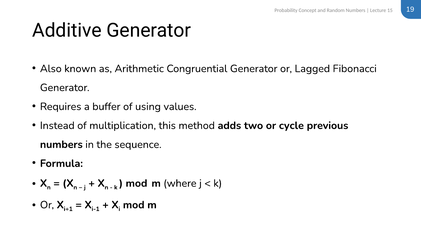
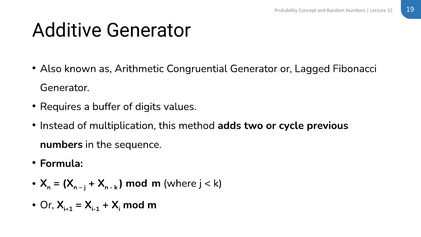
using: using -> digits
